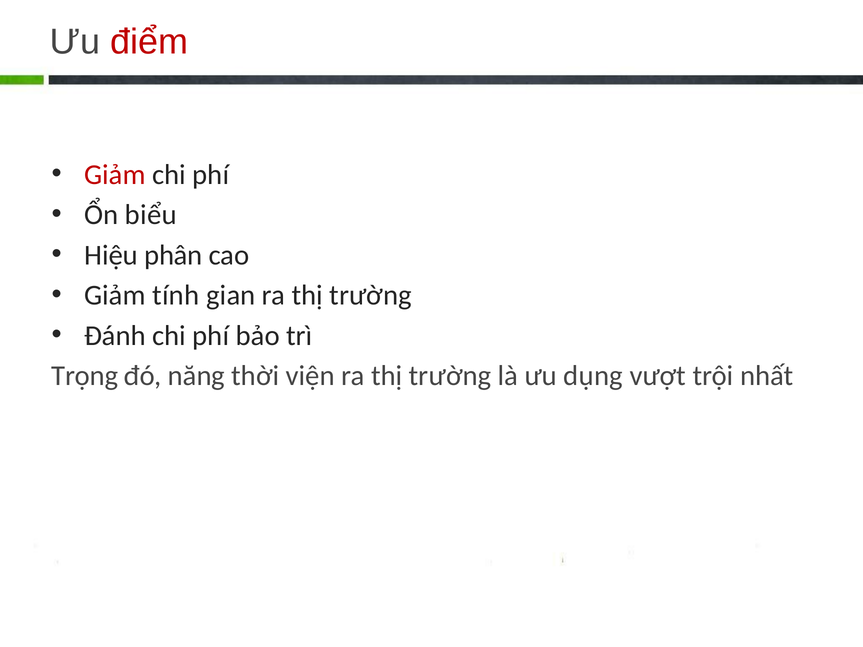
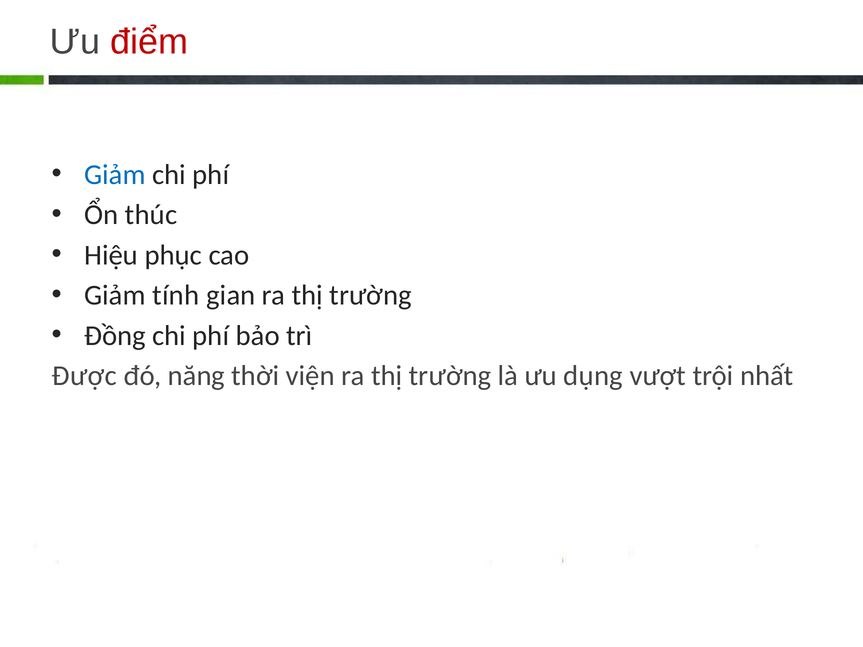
Giảm at (115, 175) colour: red -> blue
biểu: biểu -> thúc
phân: phân -> phục
Đánh: Đánh -> Đồng
Trọng: Trọng -> Được
